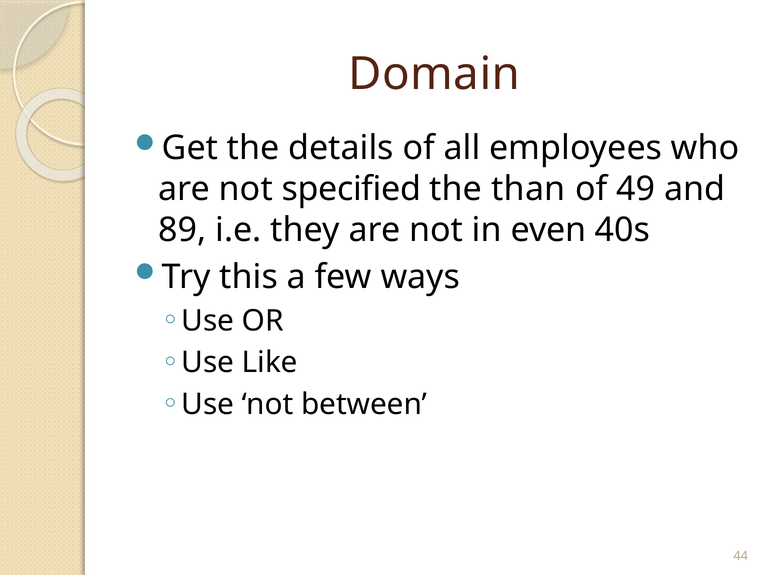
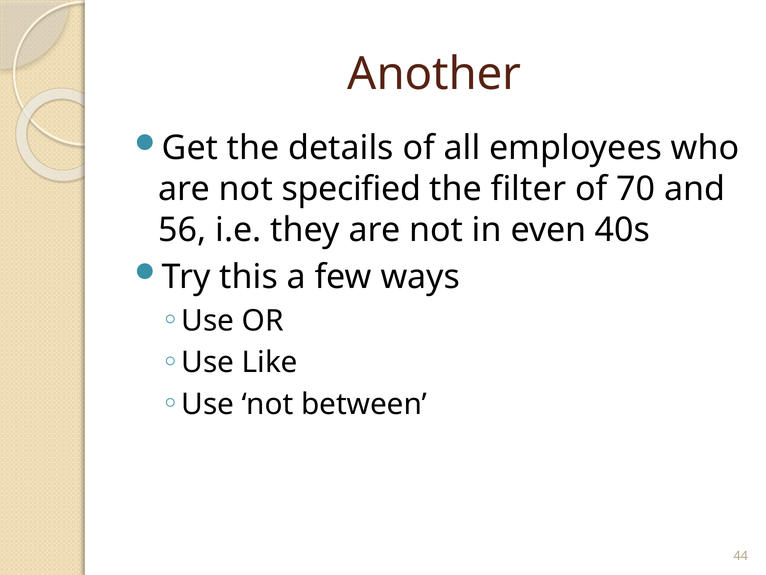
Domain: Domain -> Another
than: than -> filter
49: 49 -> 70
89: 89 -> 56
